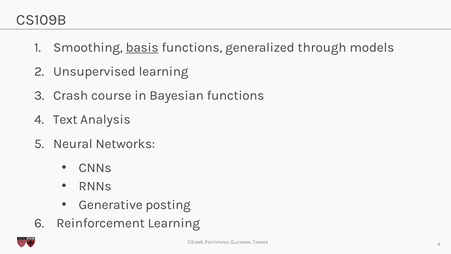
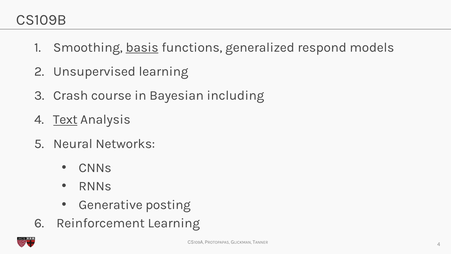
through: through -> respond
Bayesian functions: functions -> including
Text underline: none -> present
